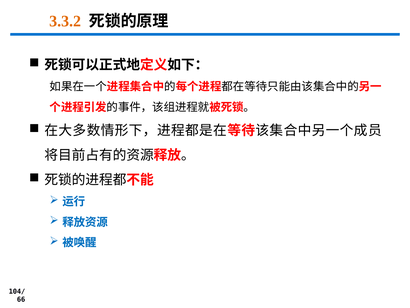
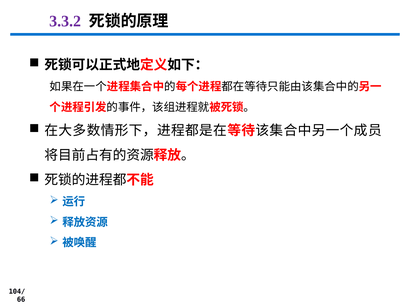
3.3.2 colour: orange -> purple
